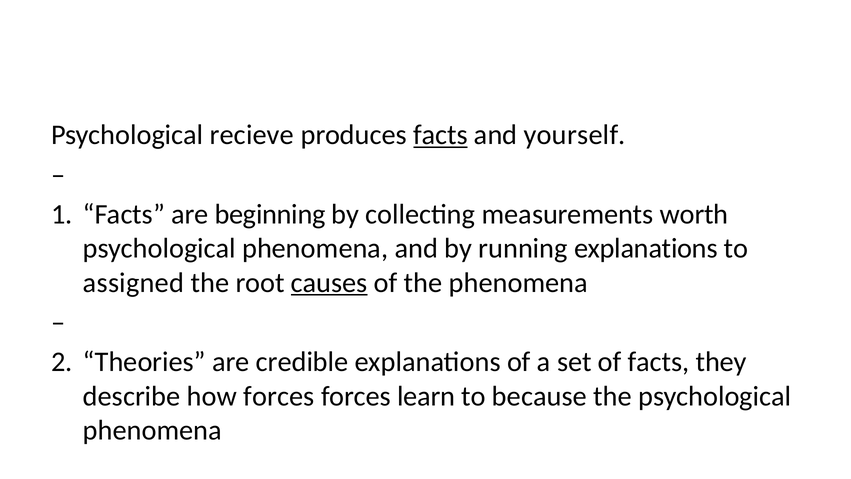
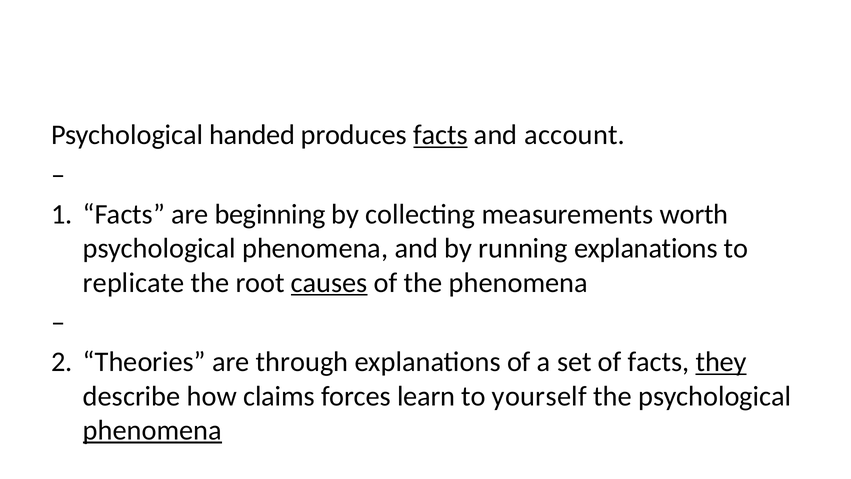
recieve: recieve -> handed
yourself: yourself -> account
assigned: assigned -> replicate
credible: credible -> through
they underline: none -> present
how forces: forces -> claims
because: because -> yourself
phenomena at (152, 430) underline: none -> present
